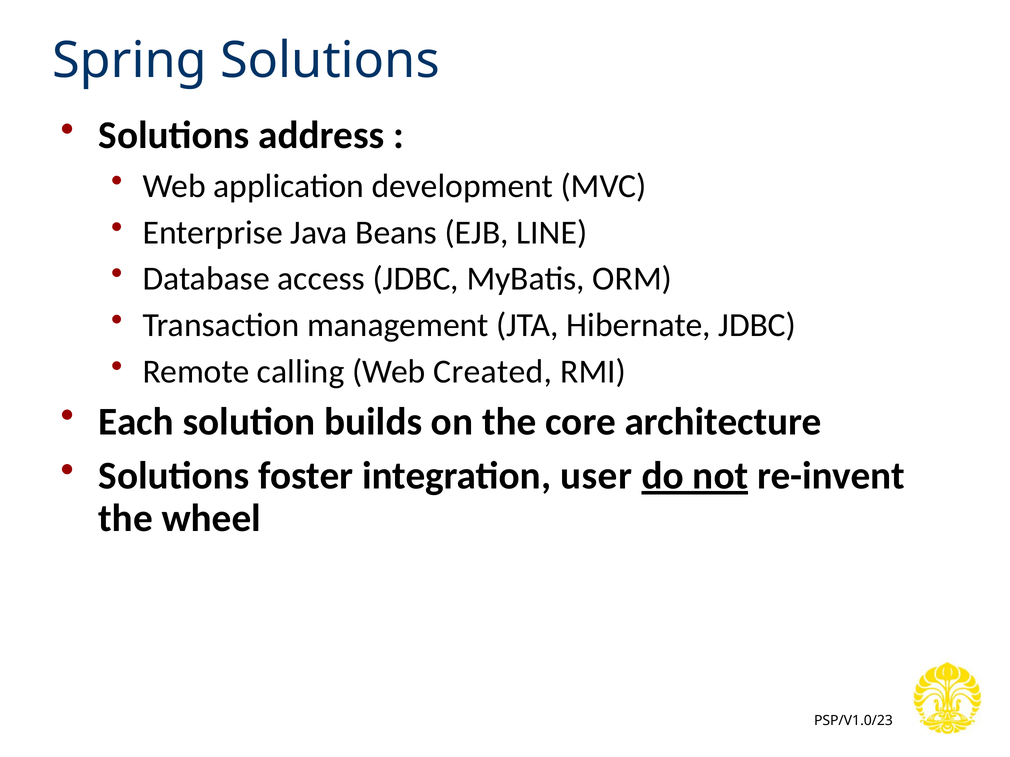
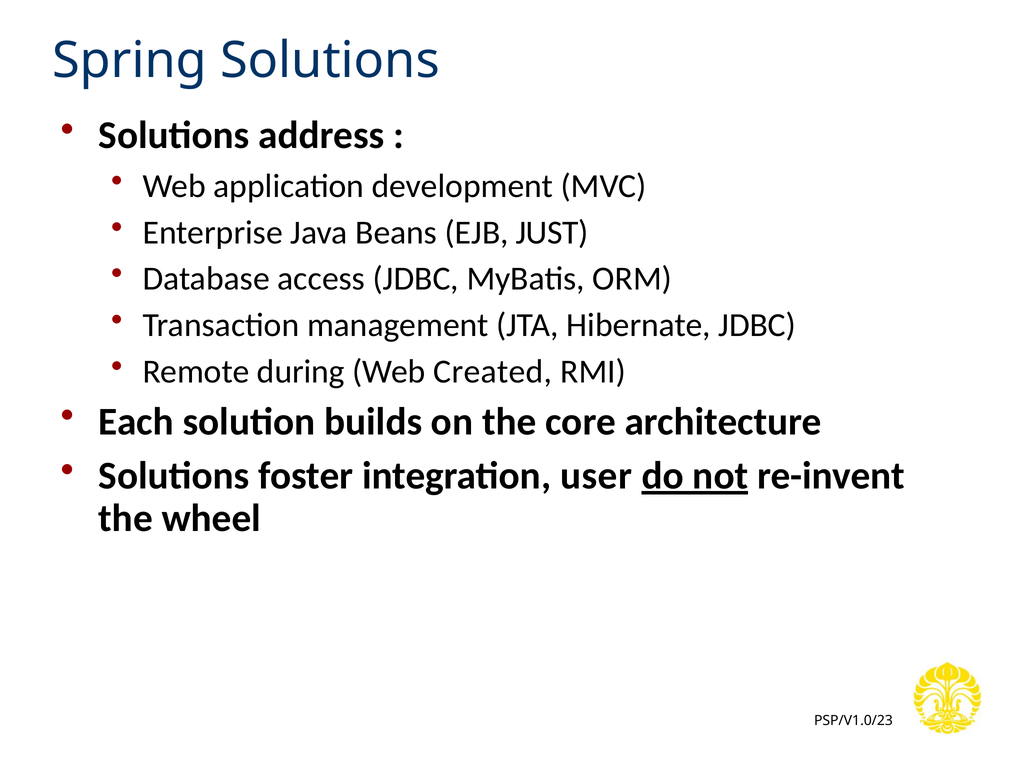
LINE: LINE -> JUST
calling: calling -> during
